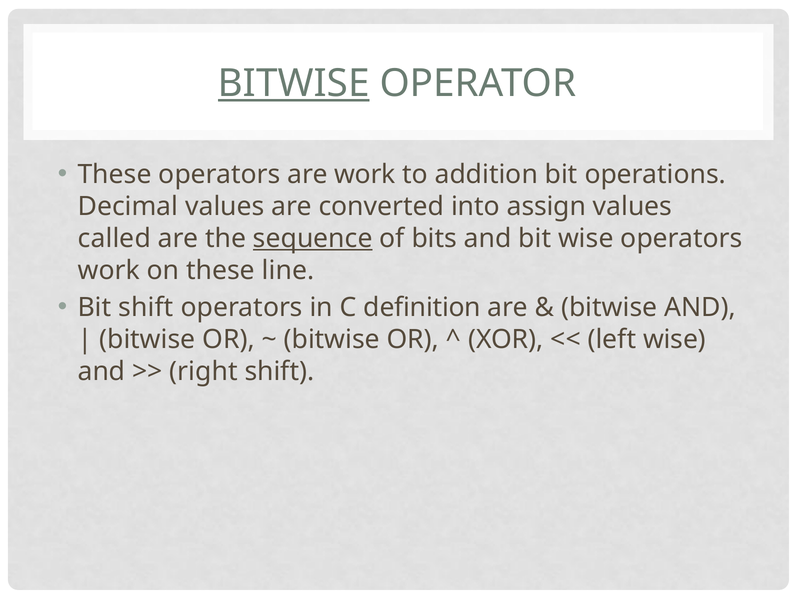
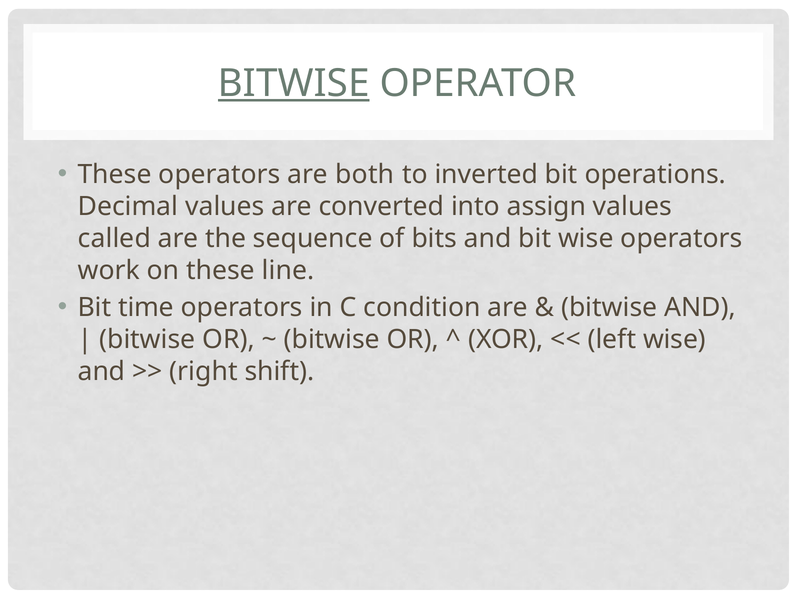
are work: work -> both
addition: addition -> inverted
sequence underline: present -> none
Bit shift: shift -> time
definition: definition -> condition
